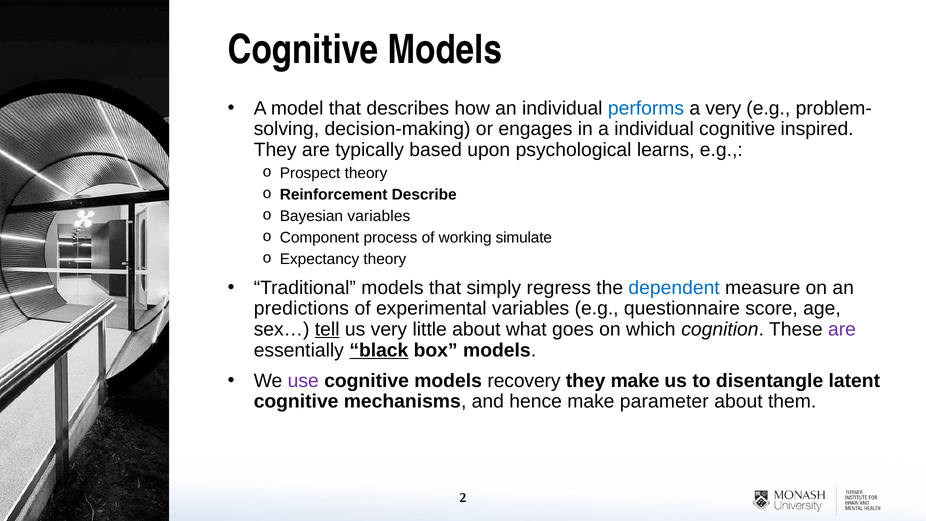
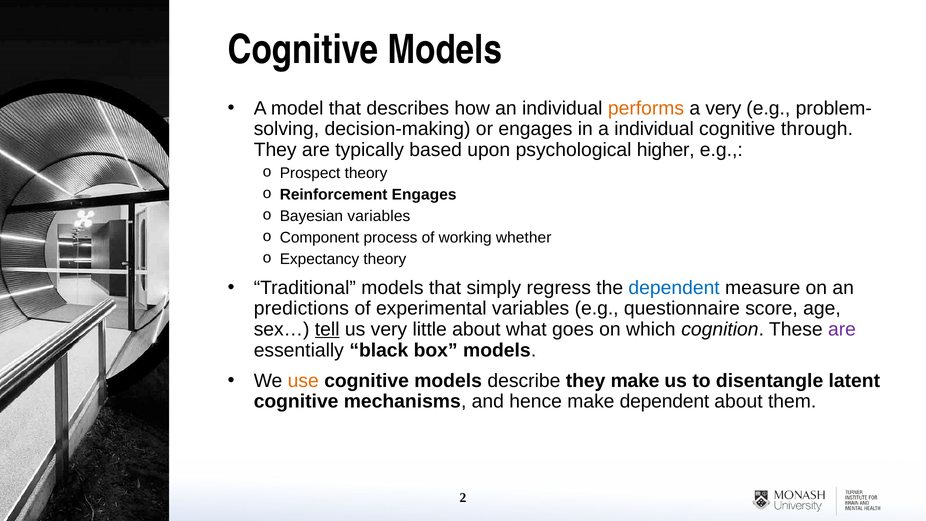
performs colour: blue -> orange
inspired: inspired -> through
learns: learns -> higher
Reinforcement Describe: Describe -> Engages
simulate: simulate -> whether
black underline: present -> none
use colour: purple -> orange
recovery: recovery -> describe
make parameter: parameter -> dependent
